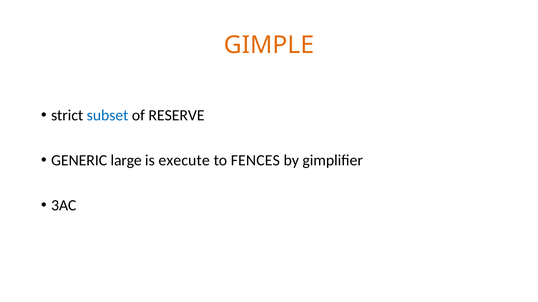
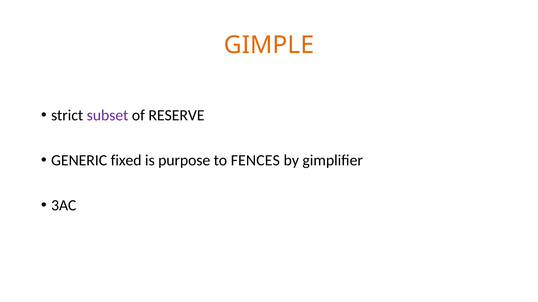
subset colour: blue -> purple
large: large -> fixed
execute: execute -> purpose
